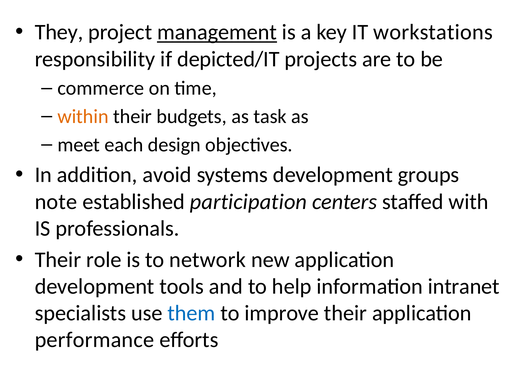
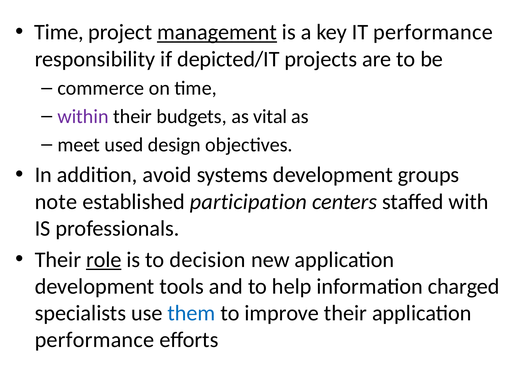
They at (59, 32): They -> Time
IT workstations: workstations -> performance
within colour: orange -> purple
task: task -> vital
each: each -> used
role underline: none -> present
network: network -> decision
intranet: intranet -> charged
